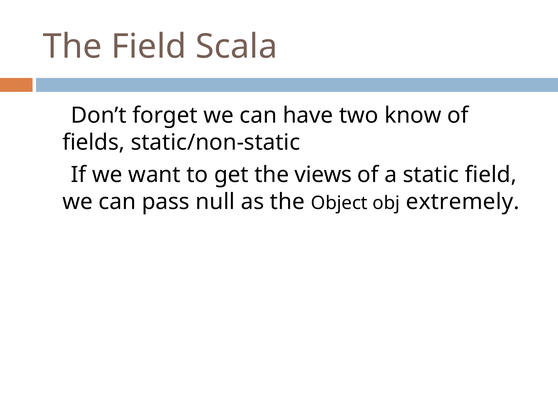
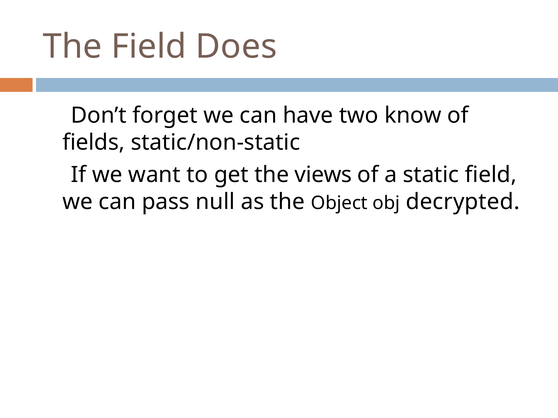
Scala: Scala -> Does
extremely: extremely -> decrypted
